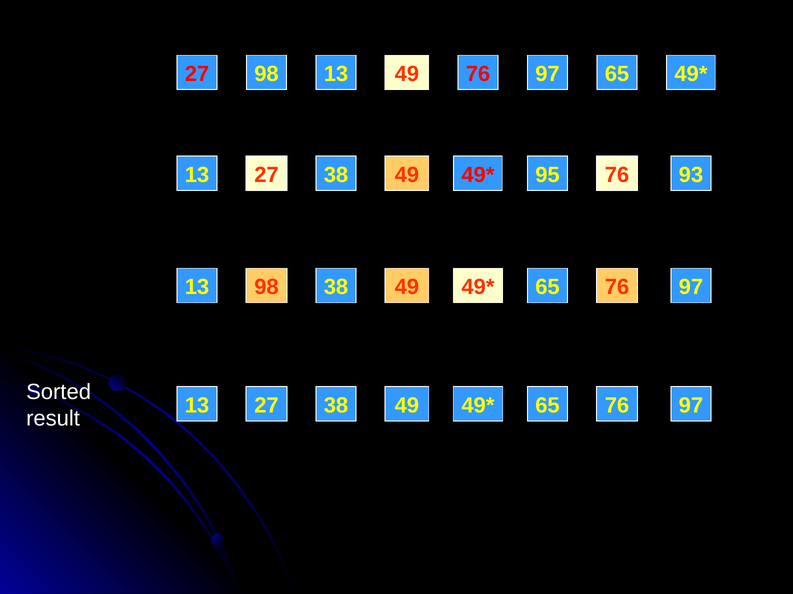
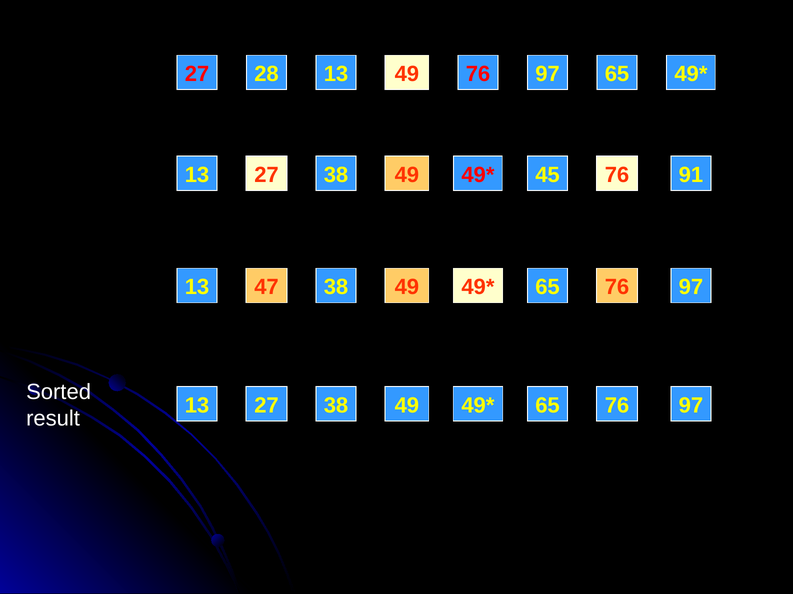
27 98: 98 -> 28
95: 95 -> 45
93: 93 -> 91
13 98: 98 -> 47
